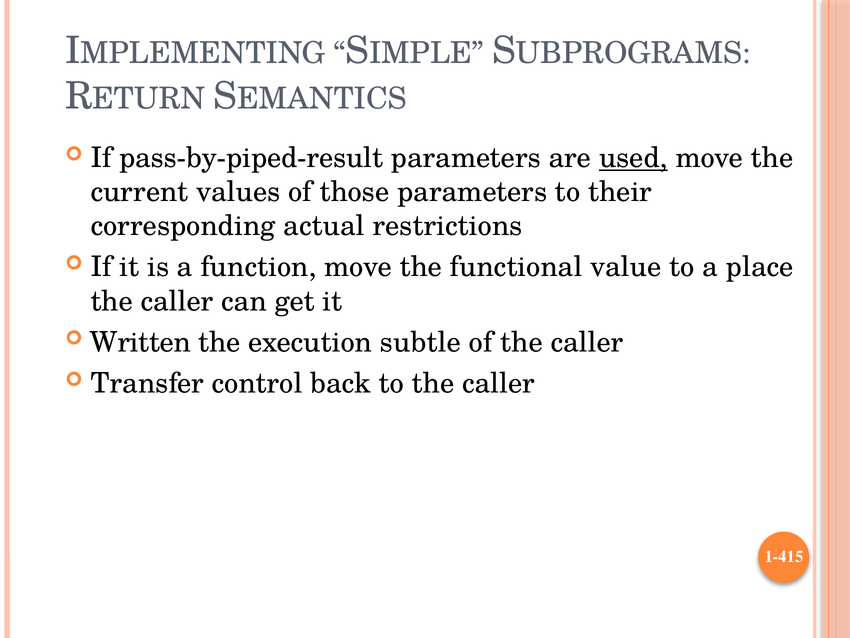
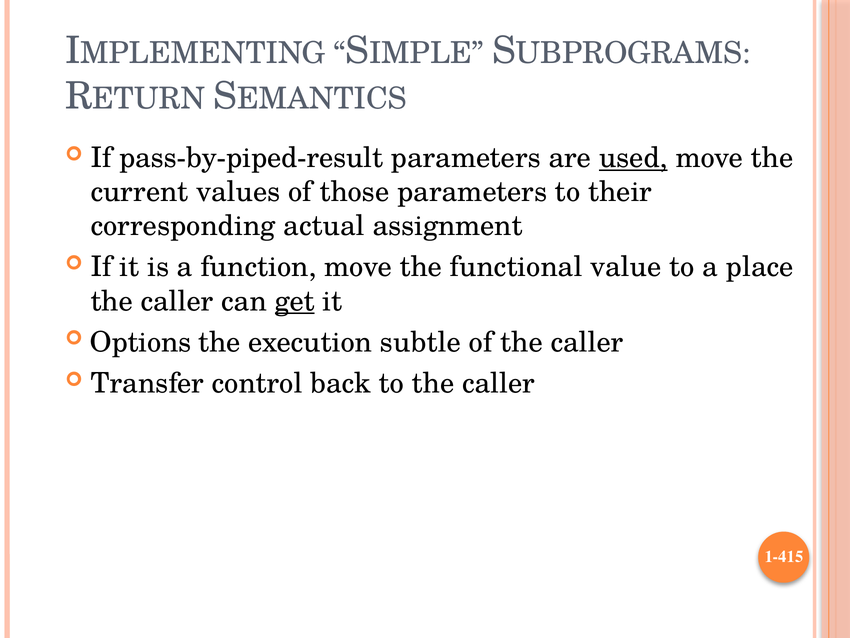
restrictions: restrictions -> assignment
get underline: none -> present
Written: Written -> Options
